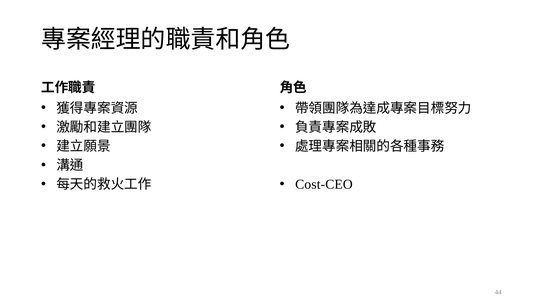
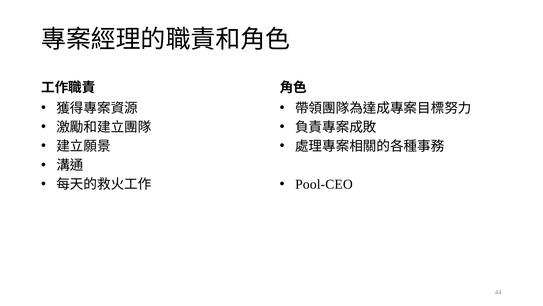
Cost-CEO: Cost-CEO -> Pool-CEO
